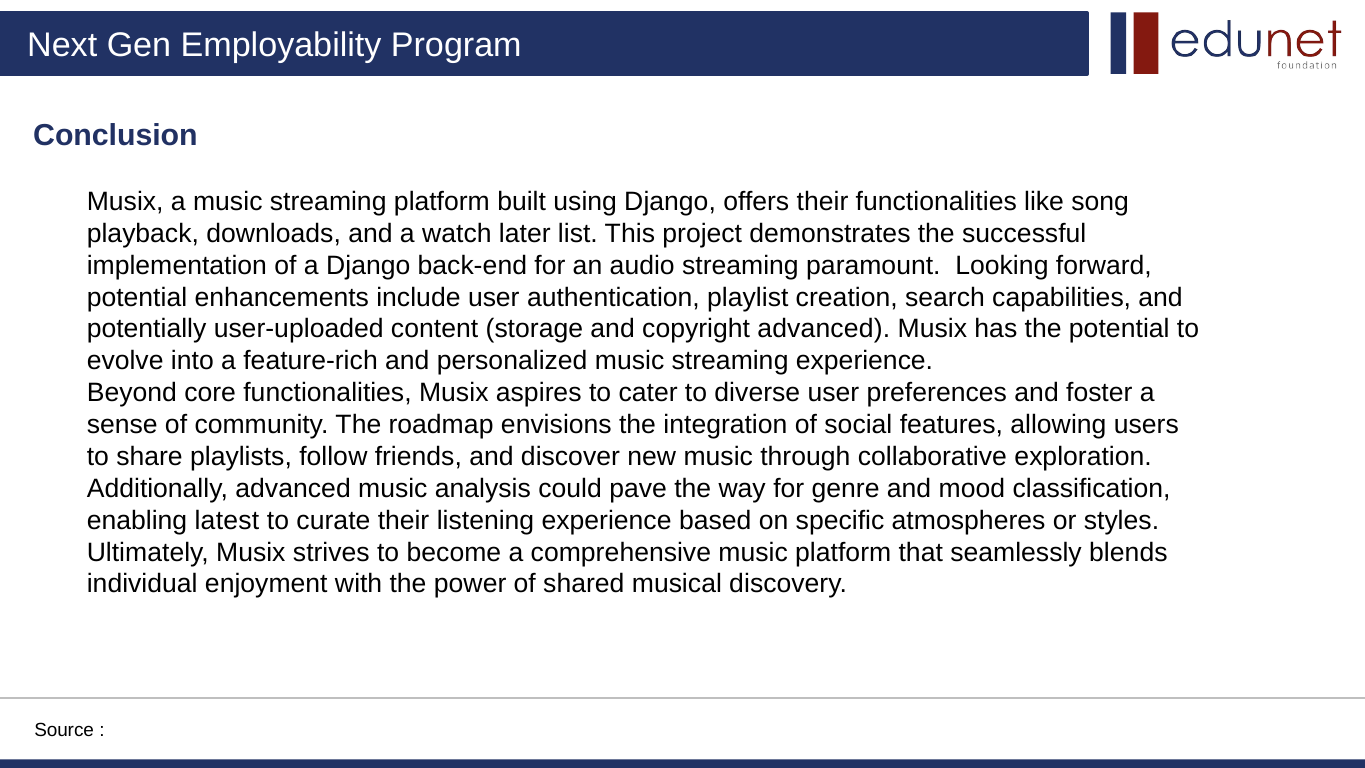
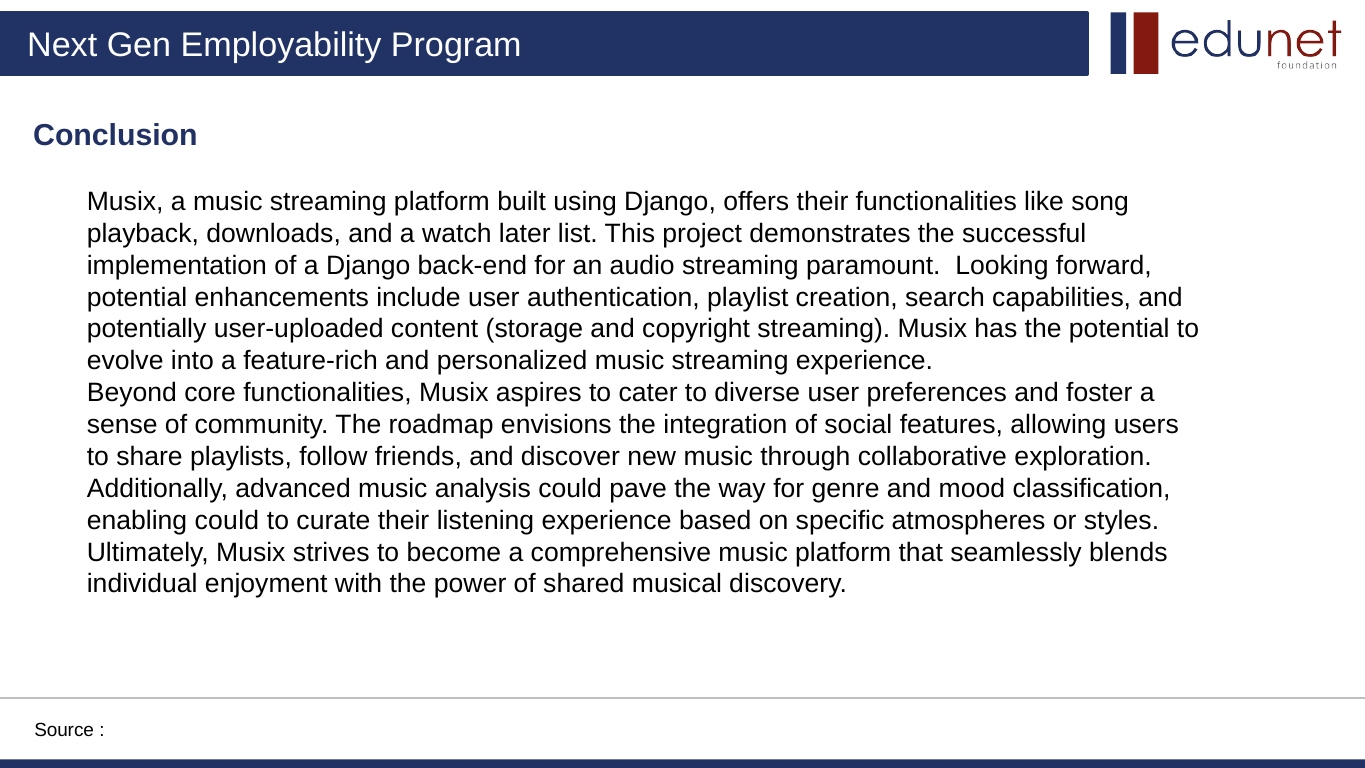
copyright advanced: advanced -> streaming
enabling latest: latest -> could
